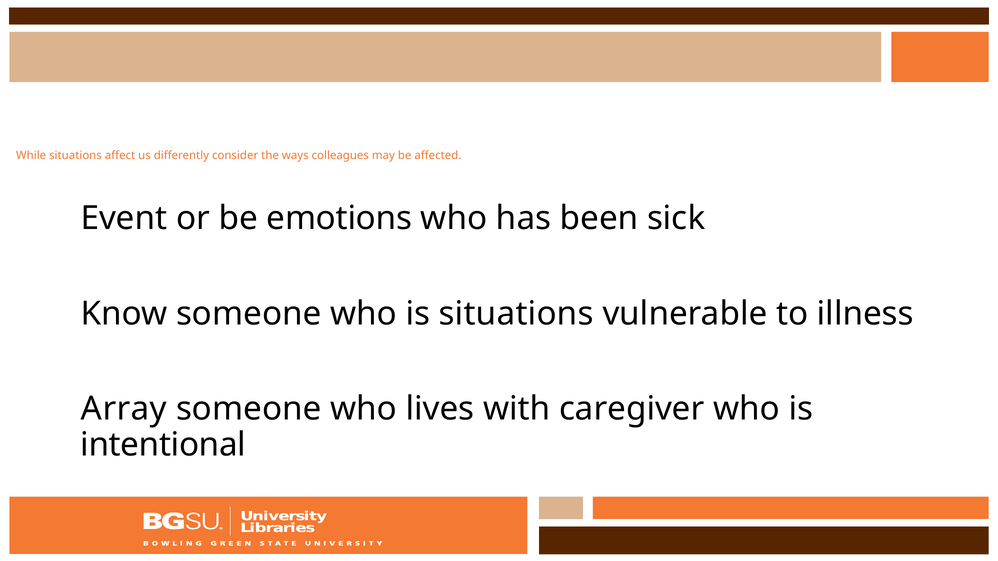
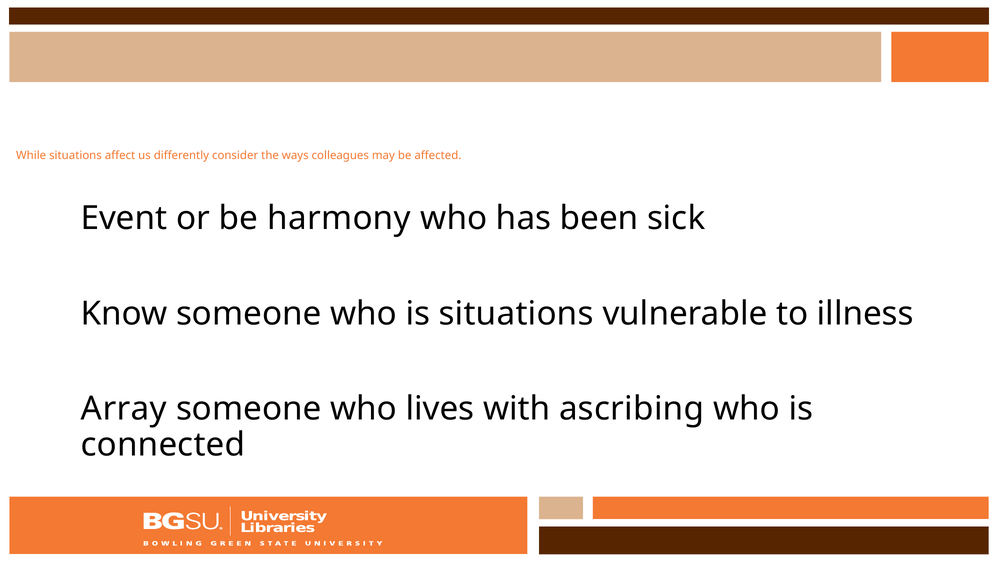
emotions: emotions -> harmony
caregiver: caregiver -> ascribing
intentional: intentional -> connected
